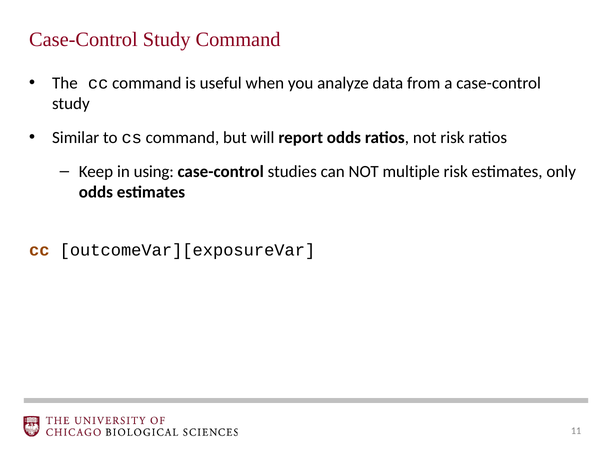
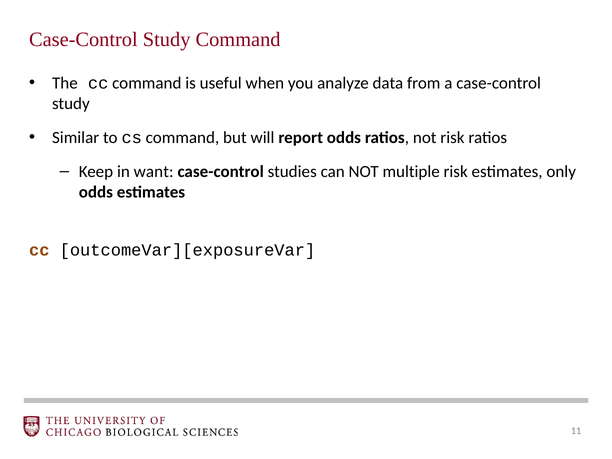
using: using -> want
